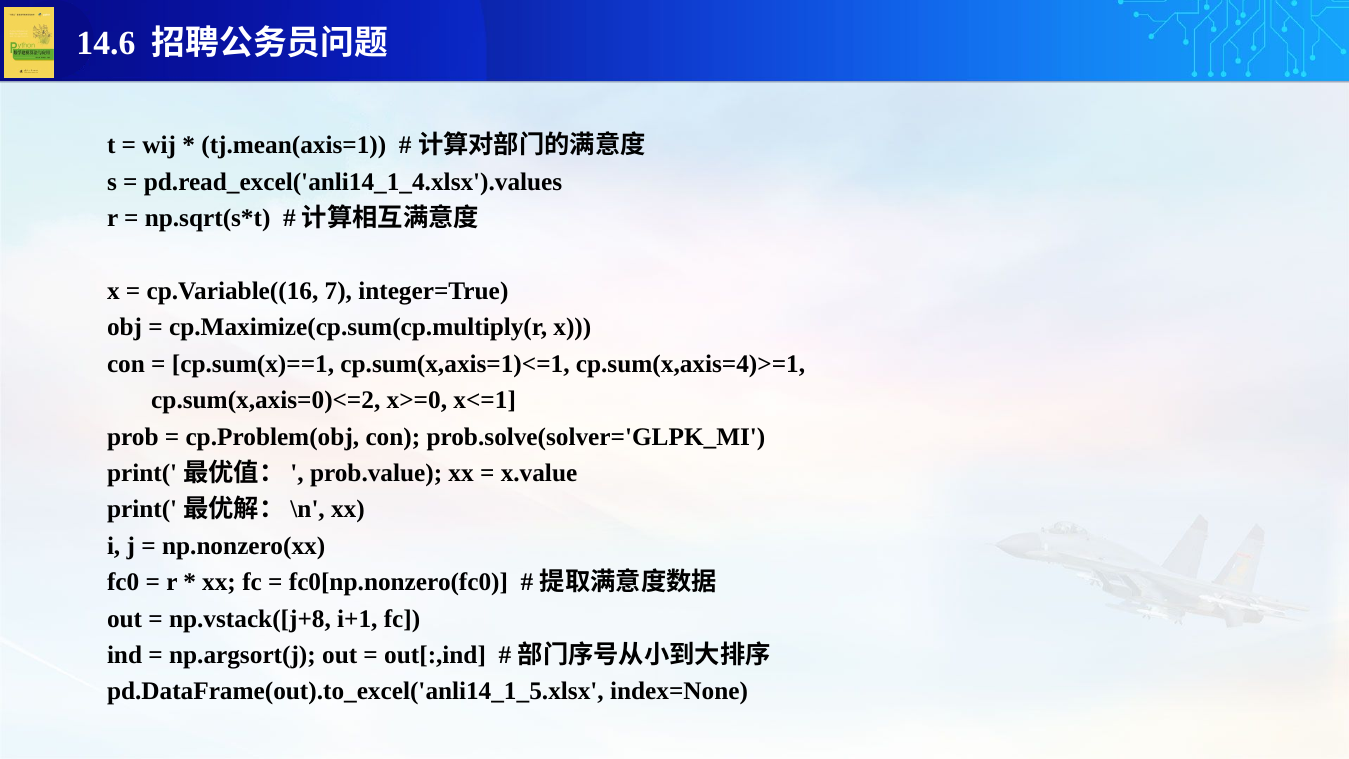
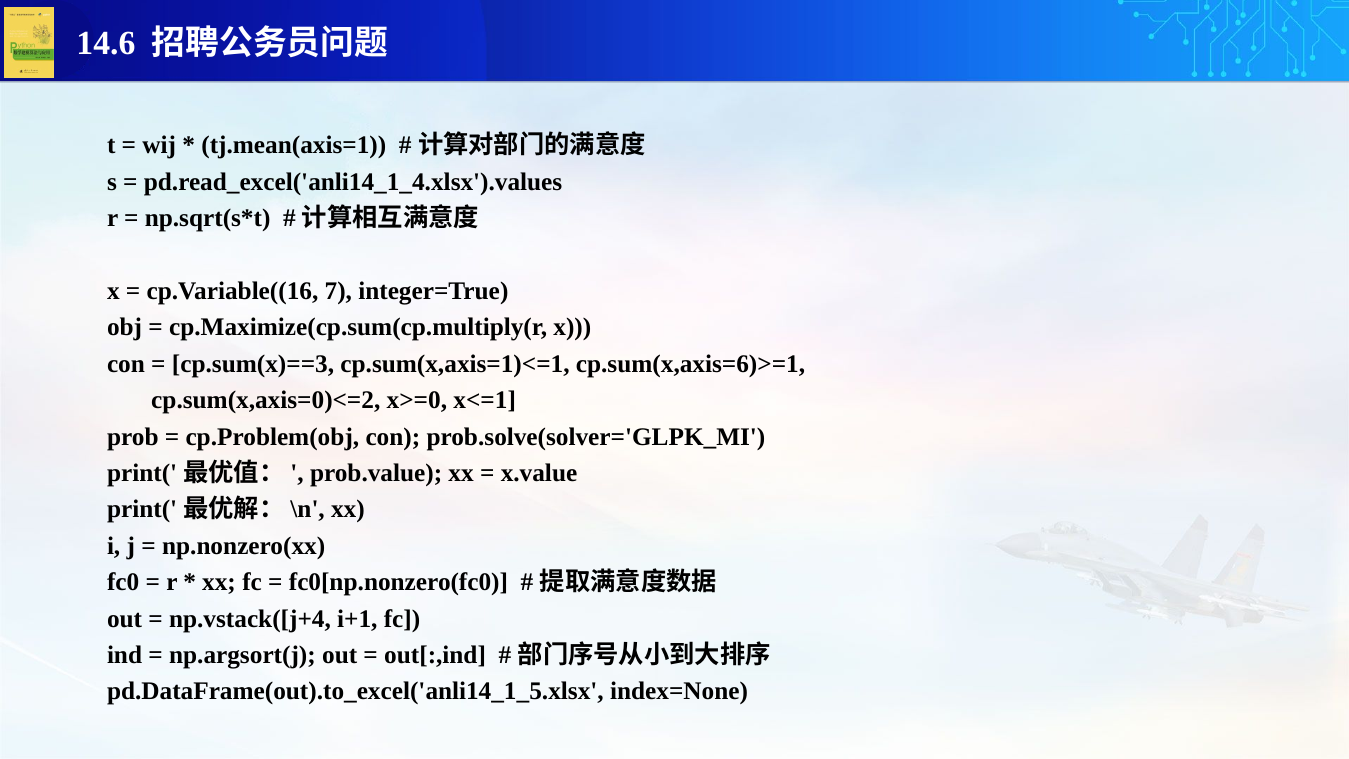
cp.sum(x)==1: cp.sum(x)==1 -> cp.sum(x)==3
cp.sum(x,axis=4)>=1: cp.sum(x,axis=4)>=1 -> cp.sum(x,axis=6)>=1
np.vstack([j+8: np.vstack([j+8 -> np.vstack([j+4
